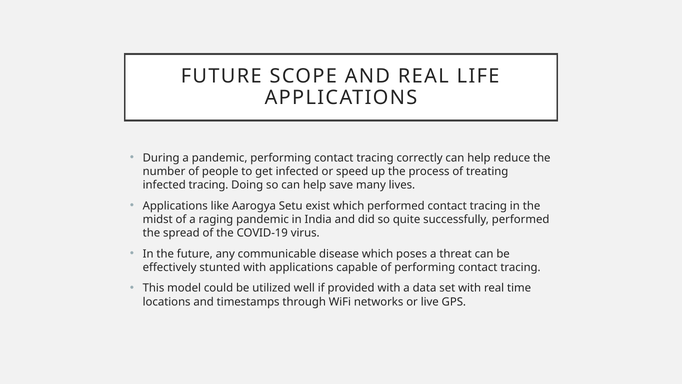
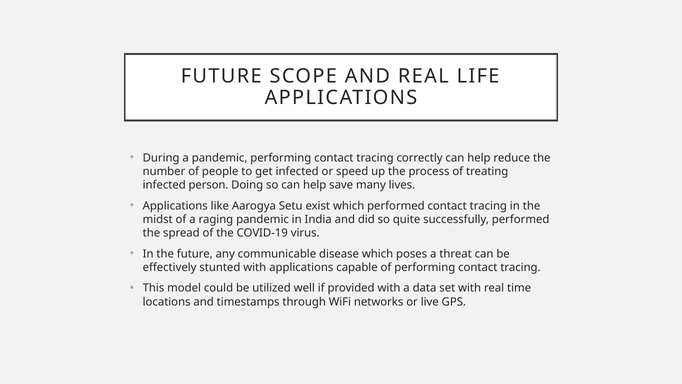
infected tracing: tracing -> person
